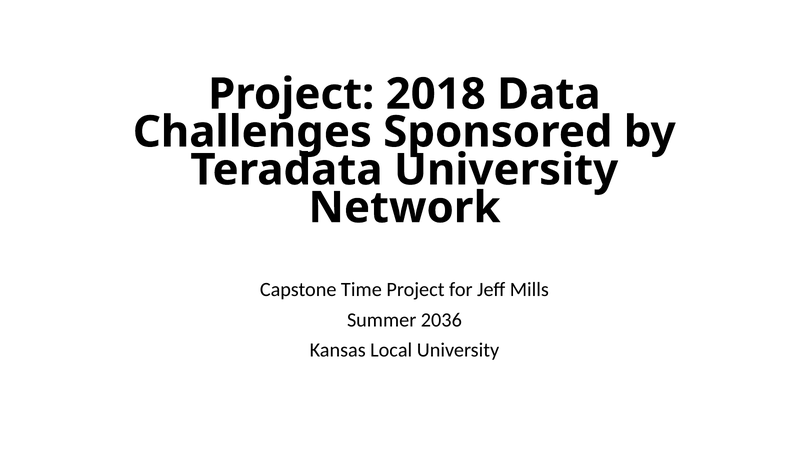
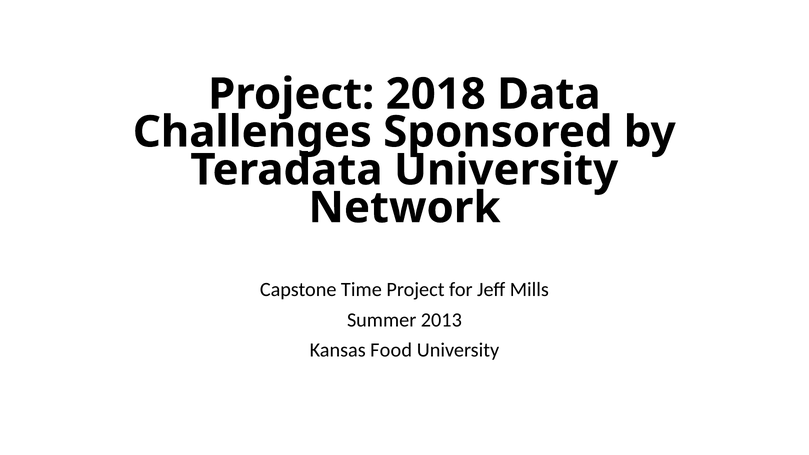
2036: 2036 -> 2013
Local: Local -> Food
